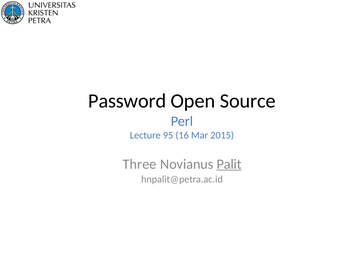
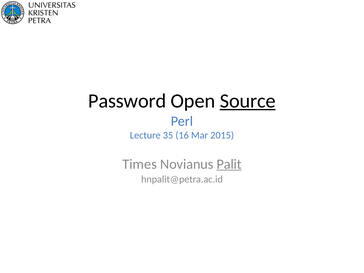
Source underline: none -> present
95: 95 -> 35
Three: Three -> Times
